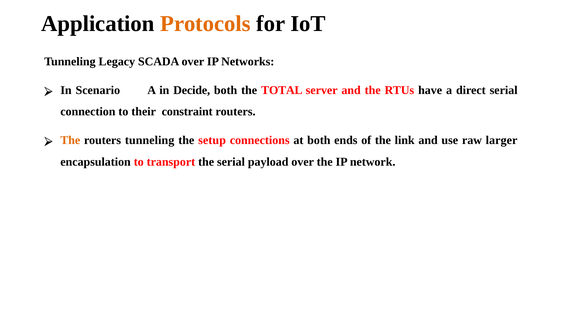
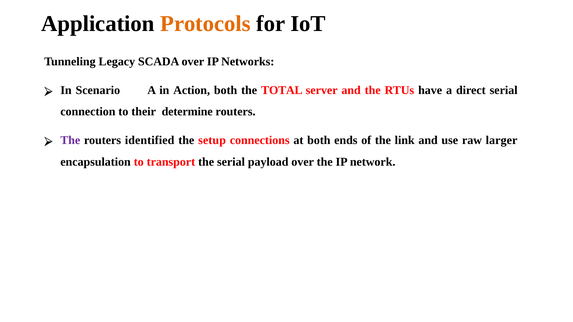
Decide: Decide -> Action
constraint: constraint -> determine
The at (70, 140) colour: orange -> purple
routers tunneling: tunneling -> identified
